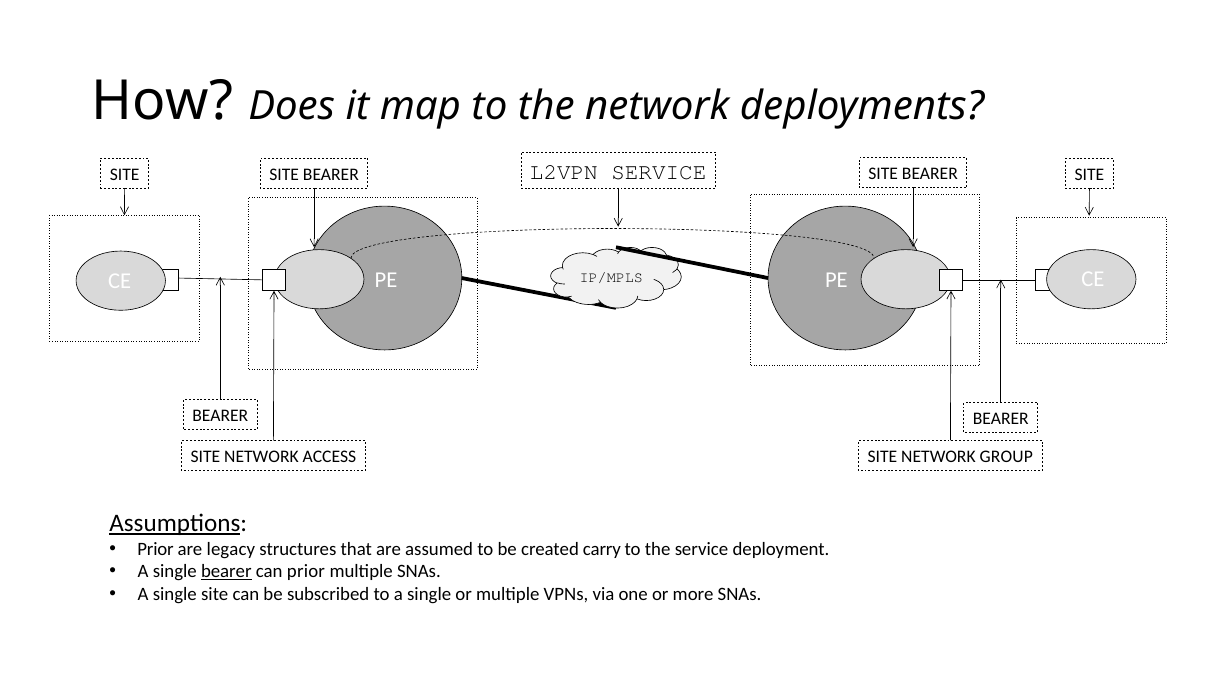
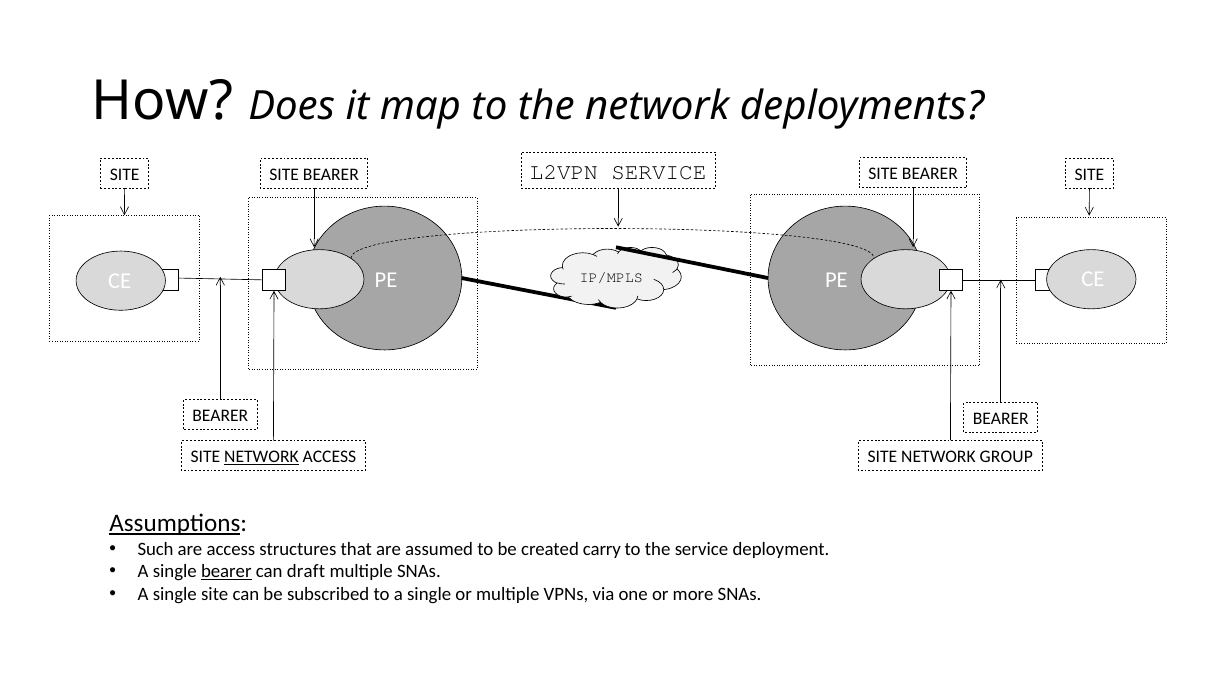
NETWORK at (261, 456) underline: none -> present
Prior at (156, 548): Prior -> Such
are legacy: legacy -> access
can prior: prior -> draft
